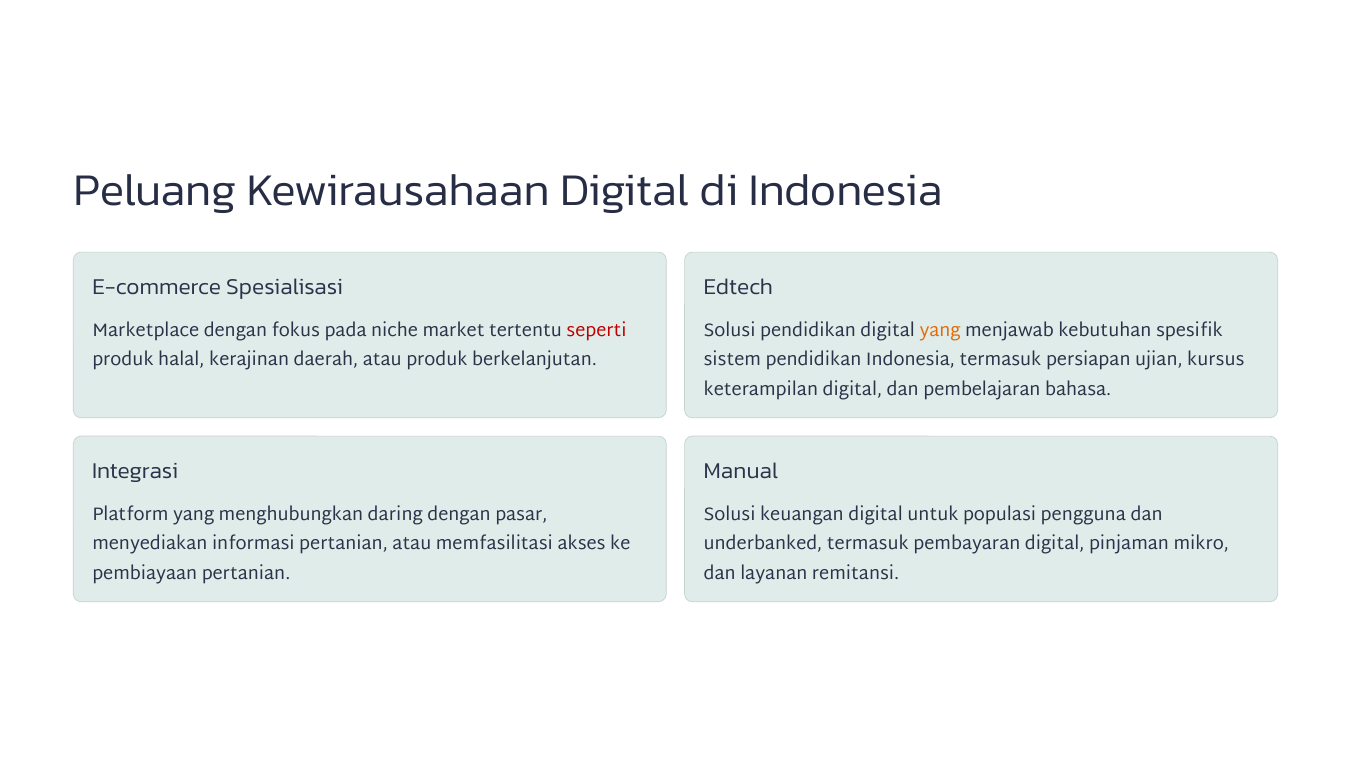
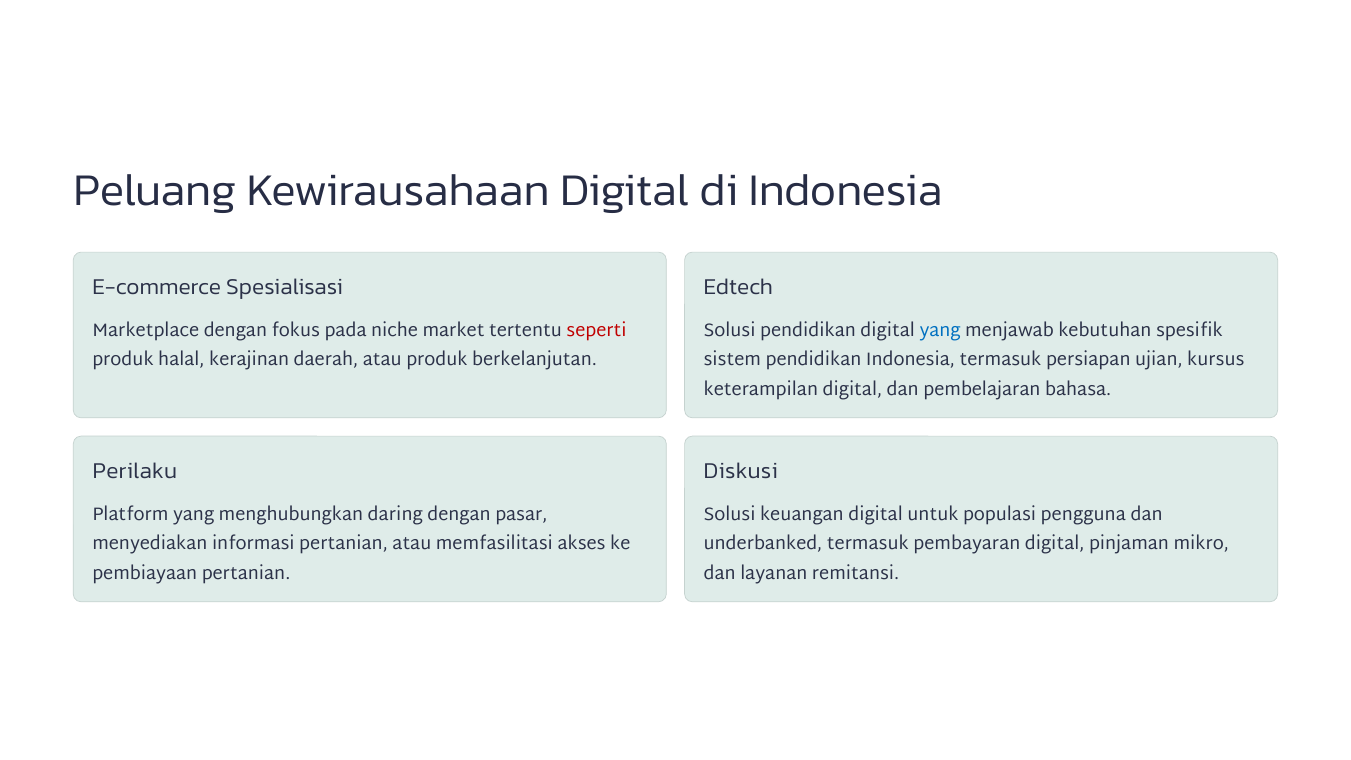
yang at (940, 330) colour: orange -> blue
Integrasi: Integrasi -> Perilaku
Manual: Manual -> Diskusi
